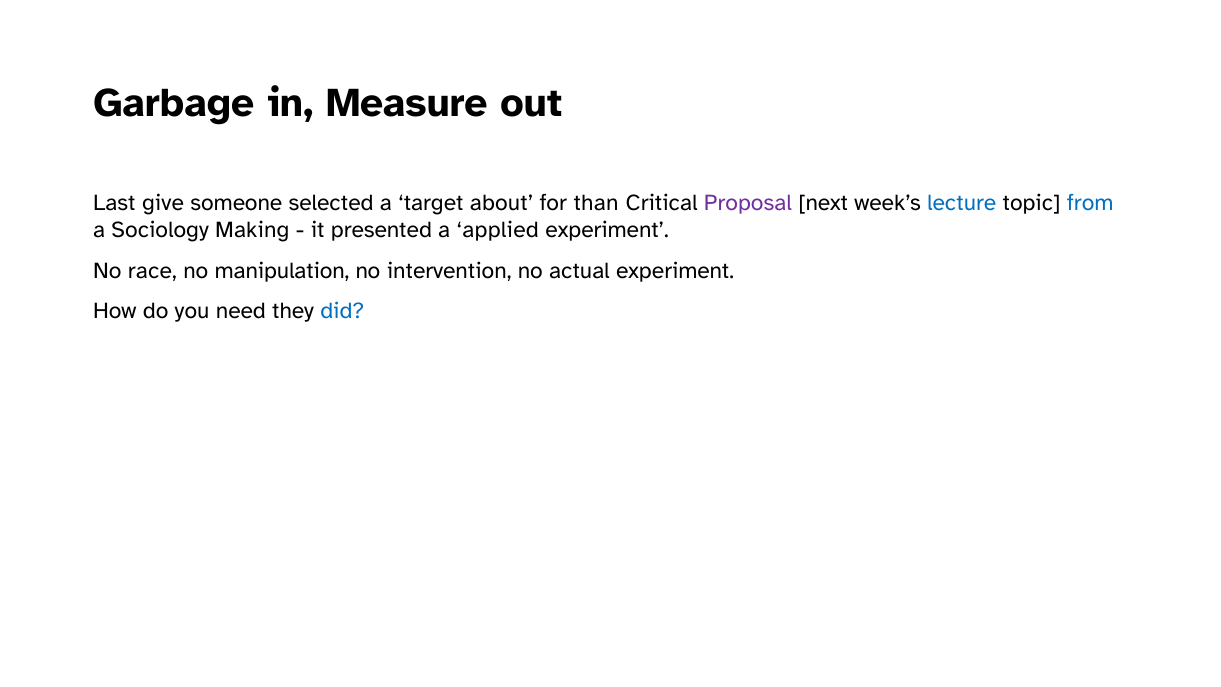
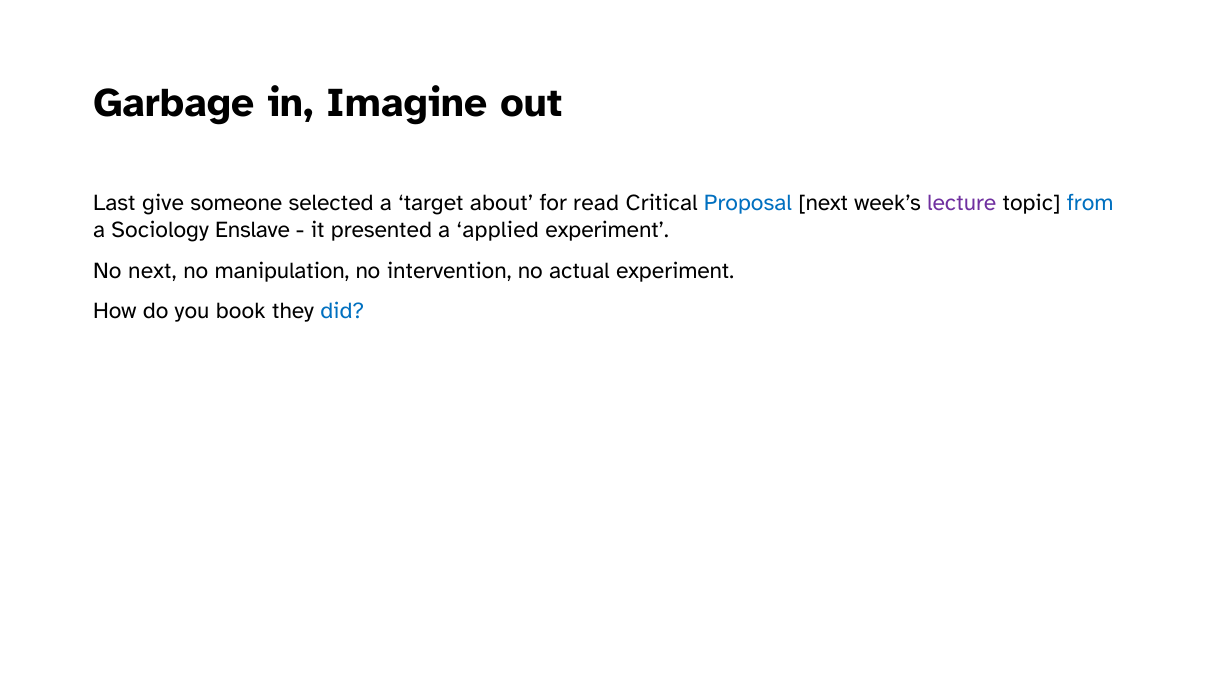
Measure: Measure -> Imagine
than: than -> read
Proposal colour: purple -> blue
lecture colour: blue -> purple
Making: Making -> Enslave
No race: race -> next
need: need -> book
